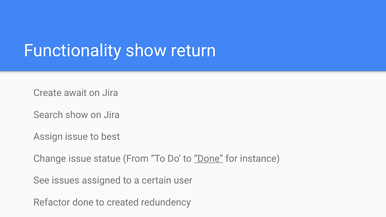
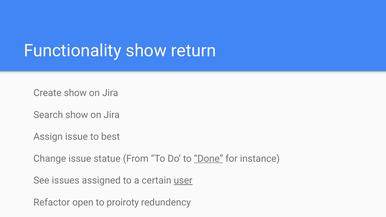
Create await: await -> show
user underline: none -> present
Refactor done: done -> open
to created: created -> proiroty
